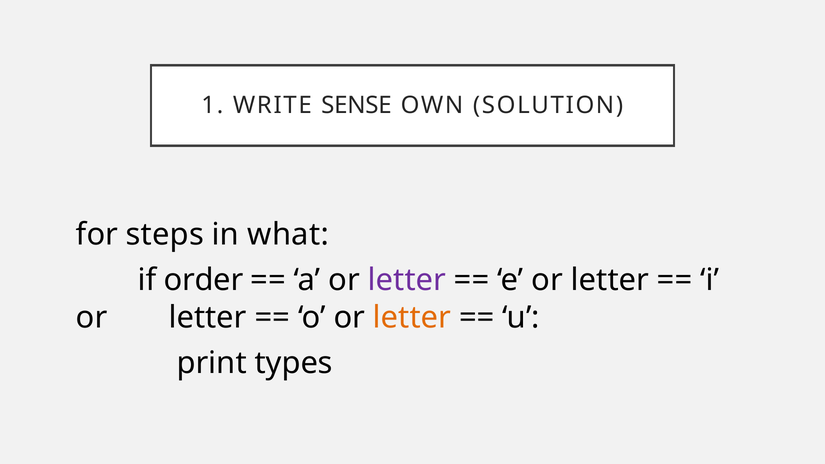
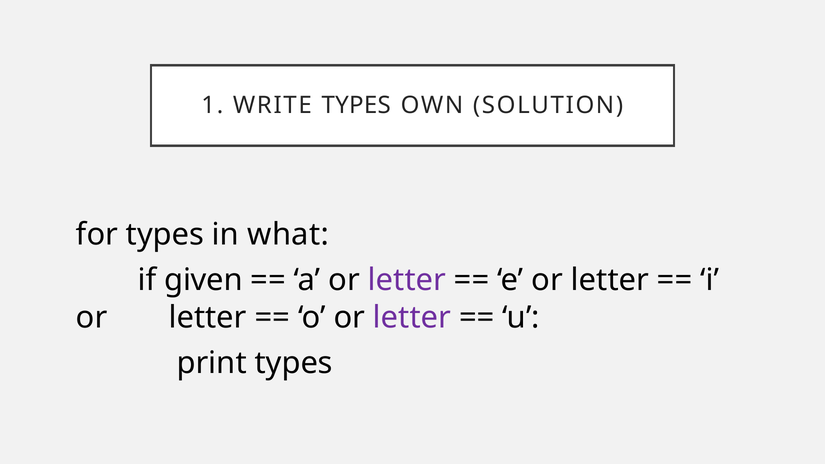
WRITE SENSE: SENSE -> TYPES
for steps: steps -> types
order: order -> given
letter at (412, 317) colour: orange -> purple
